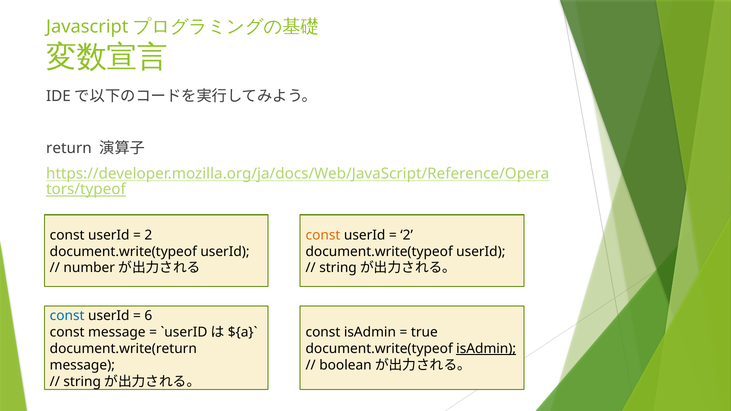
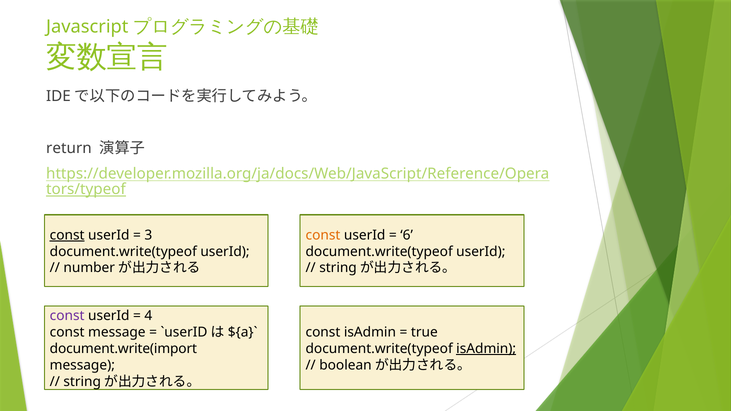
const at (67, 235) underline: none -> present
2 at (148, 235): 2 -> 3
2 at (407, 235): 2 -> 6
const at (67, 316) colour: blue -> purple
6: 6 -> 4
document.write(return: document.write(return -> document.write(import
